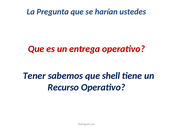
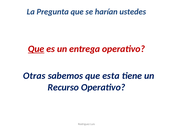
Que at (36, 49) underline: none -> present
Tener: Tener -> Otras
shell: shell -> esta
